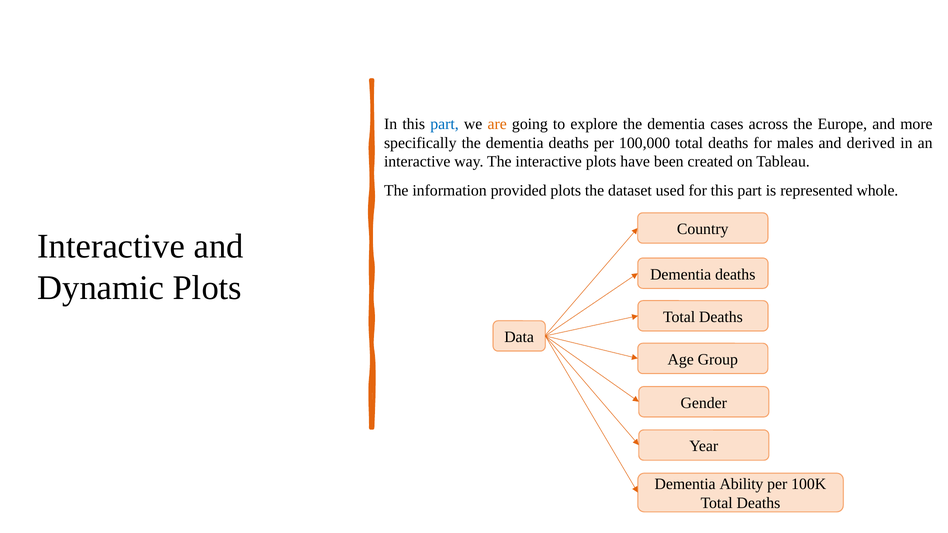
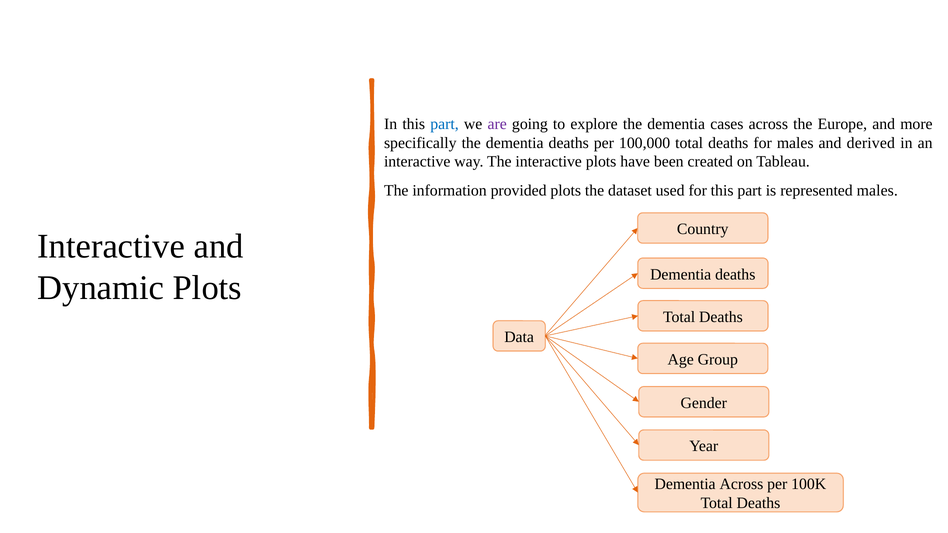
are colour: orange -> purple
represented whole: whole -> males
Dementia Ability: Ability -> Across
